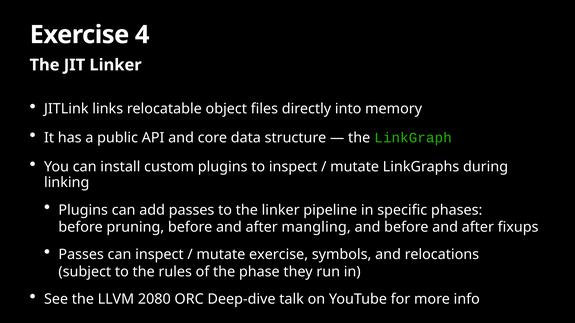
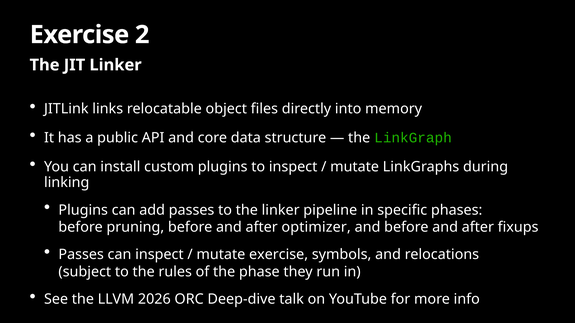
4: 4 -> 2
mangling: mangling -> optimizer
2080: 2080 -> 2026
